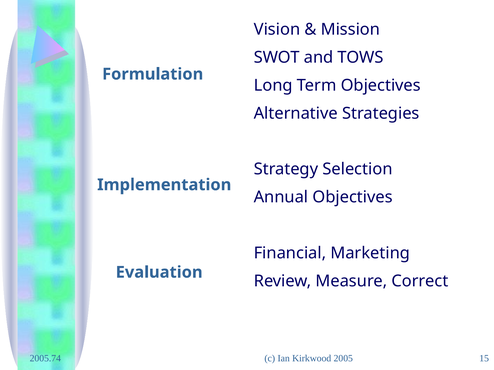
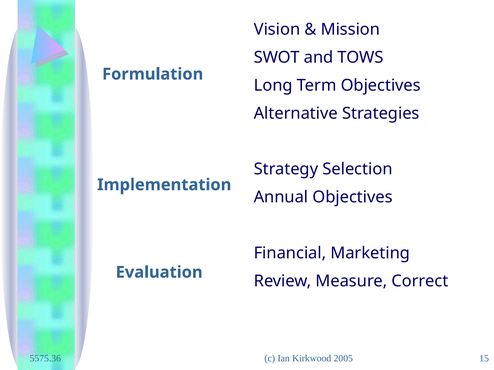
2005.74: 2005.74 -> 5575.36
